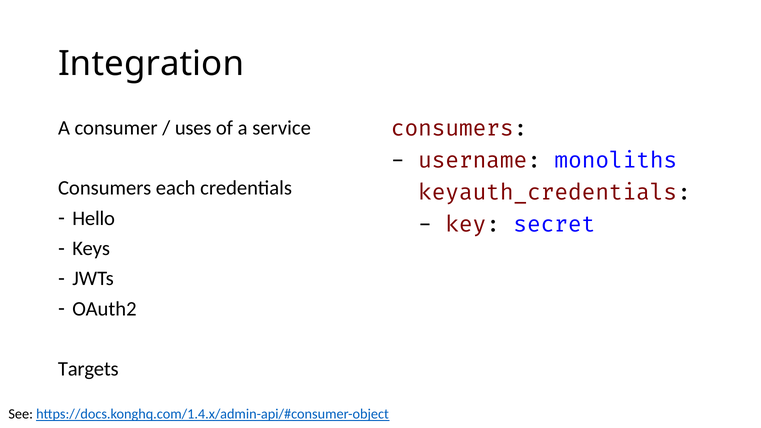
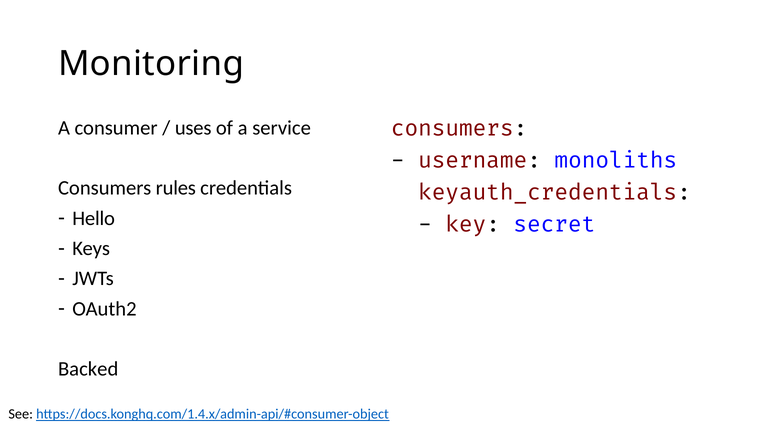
Integration: Integration -> Monitoring
each: each -> rules
Targets: Targets -> Backed
